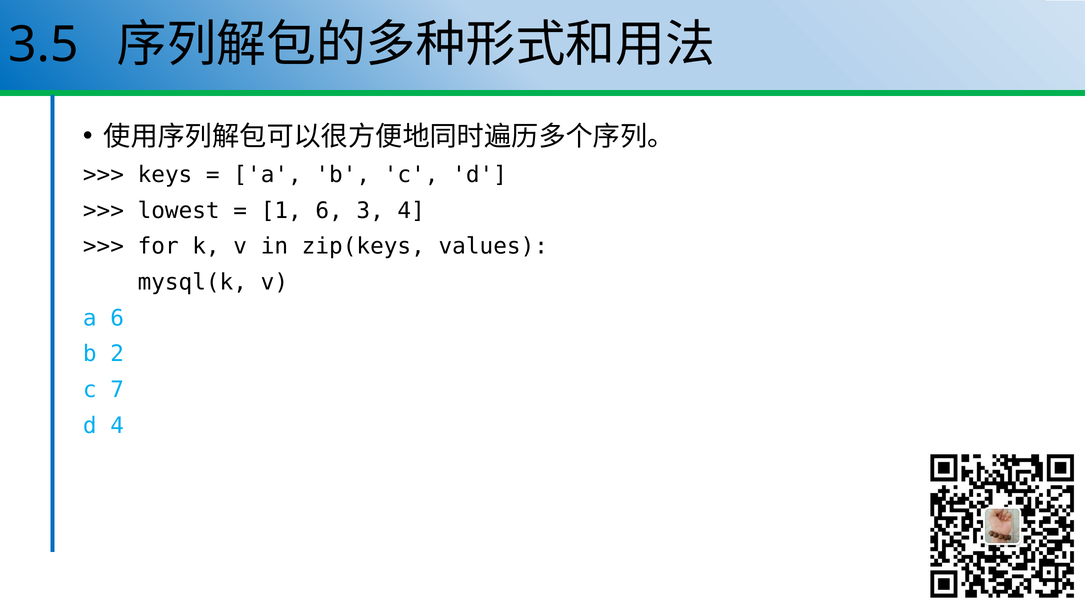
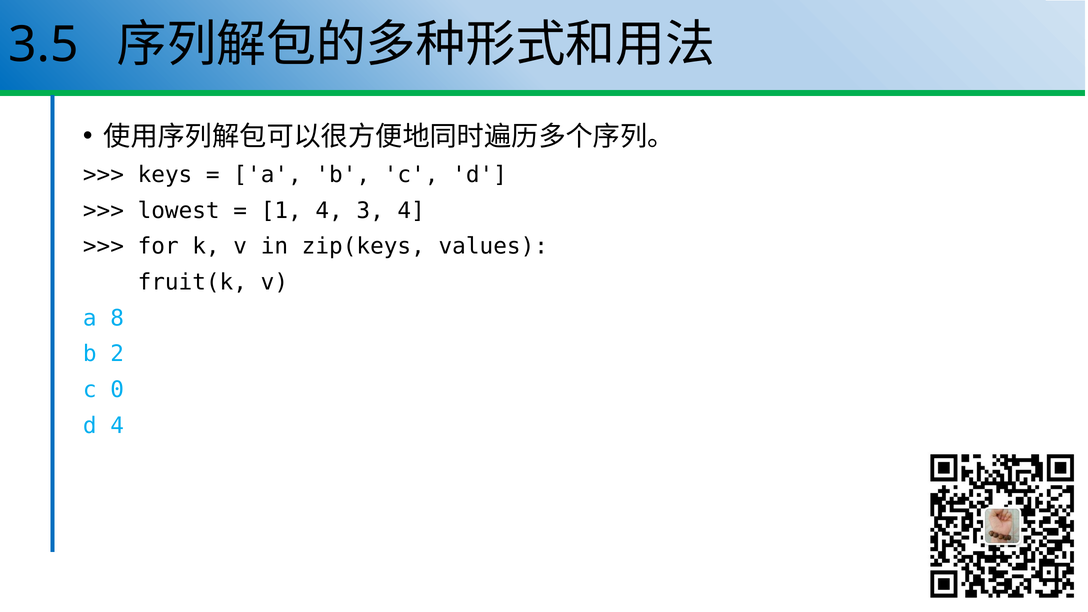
1 6: 6 -> 4
mysql(k: mysql(k -> fruit(k
a 6: 6 -> 8
7: 7 -> 0
